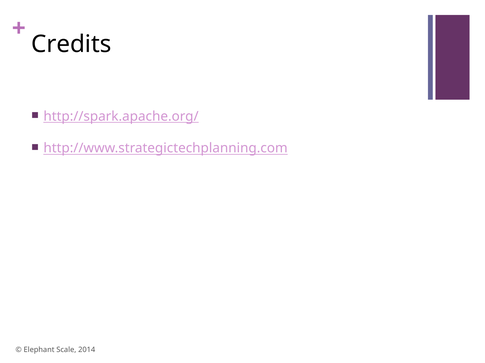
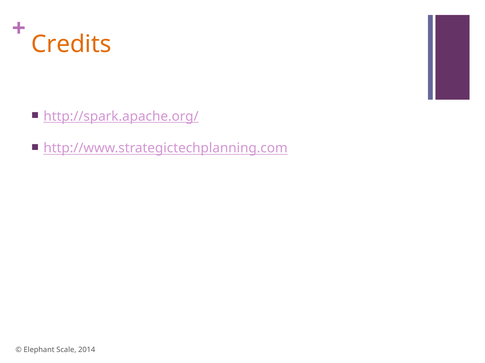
Credits colour: black -> orange
